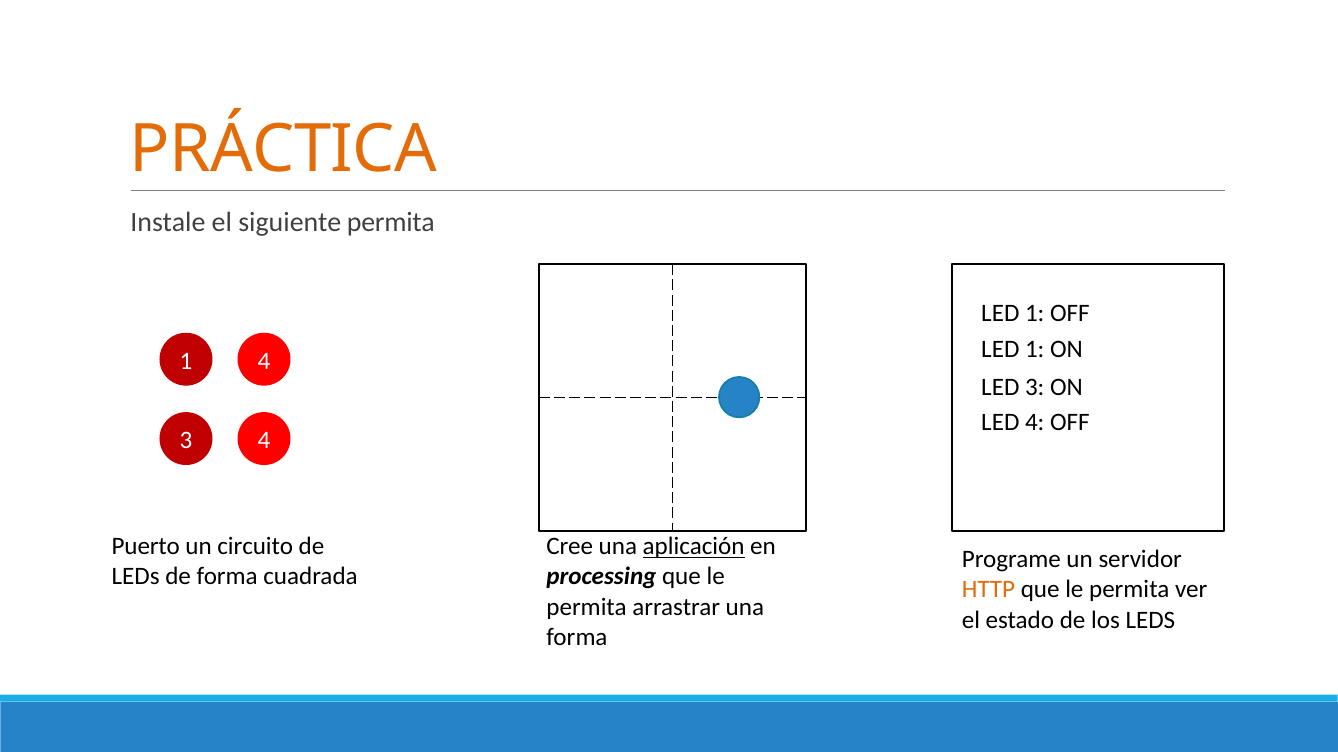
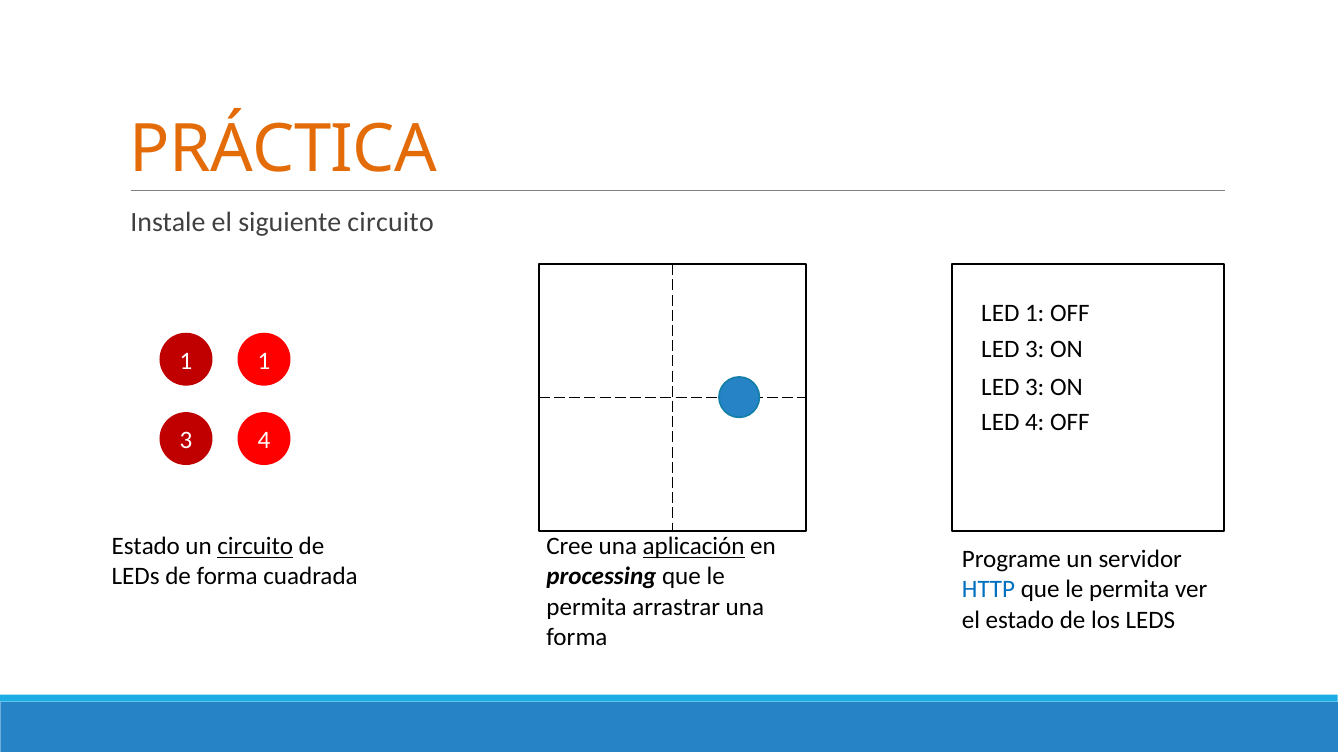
siguiente permita: permita -> circuito
1 at (1035, 349): 1 -> 3
1 4: 4 -> 1
Puerto at (146, 547): Puerto -> Estado
circuito at (255, 547) underline: none -> present
HTTP colour: orange -> blue
